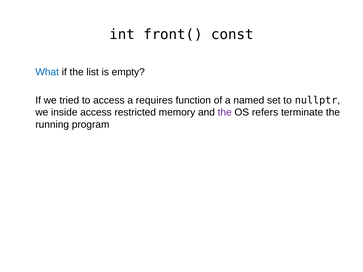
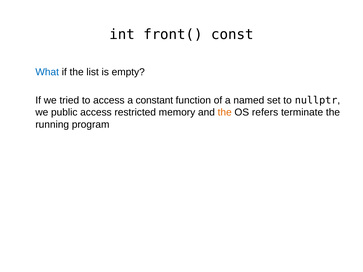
requires: requires -> constant
inside: inside -> public
the at (225, 112) colour: purple -> orange
